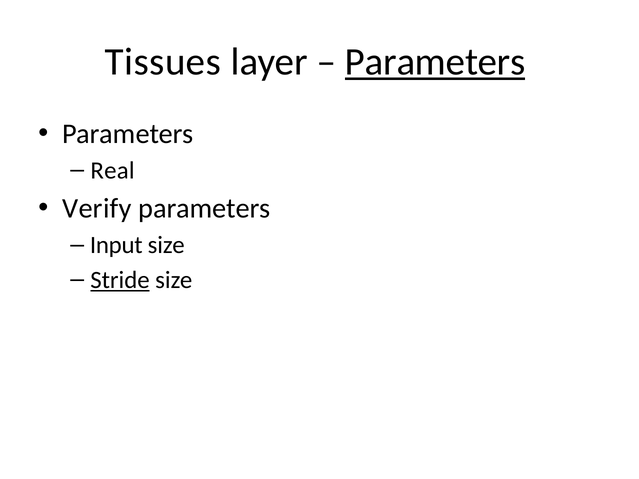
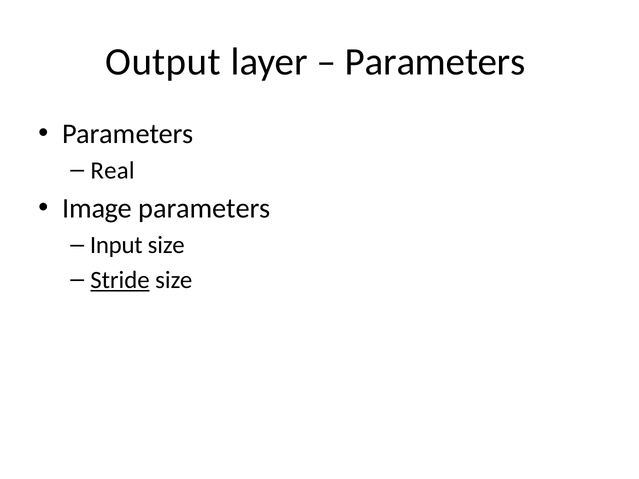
Tissues: Tissues -> Output
Parameters at (435, 62) underline: present -> none
Verify: Verify -> Image
